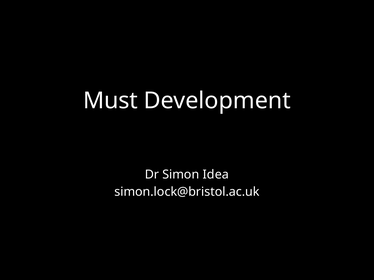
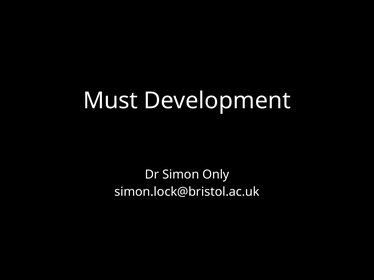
Idea: Idea -> Only
